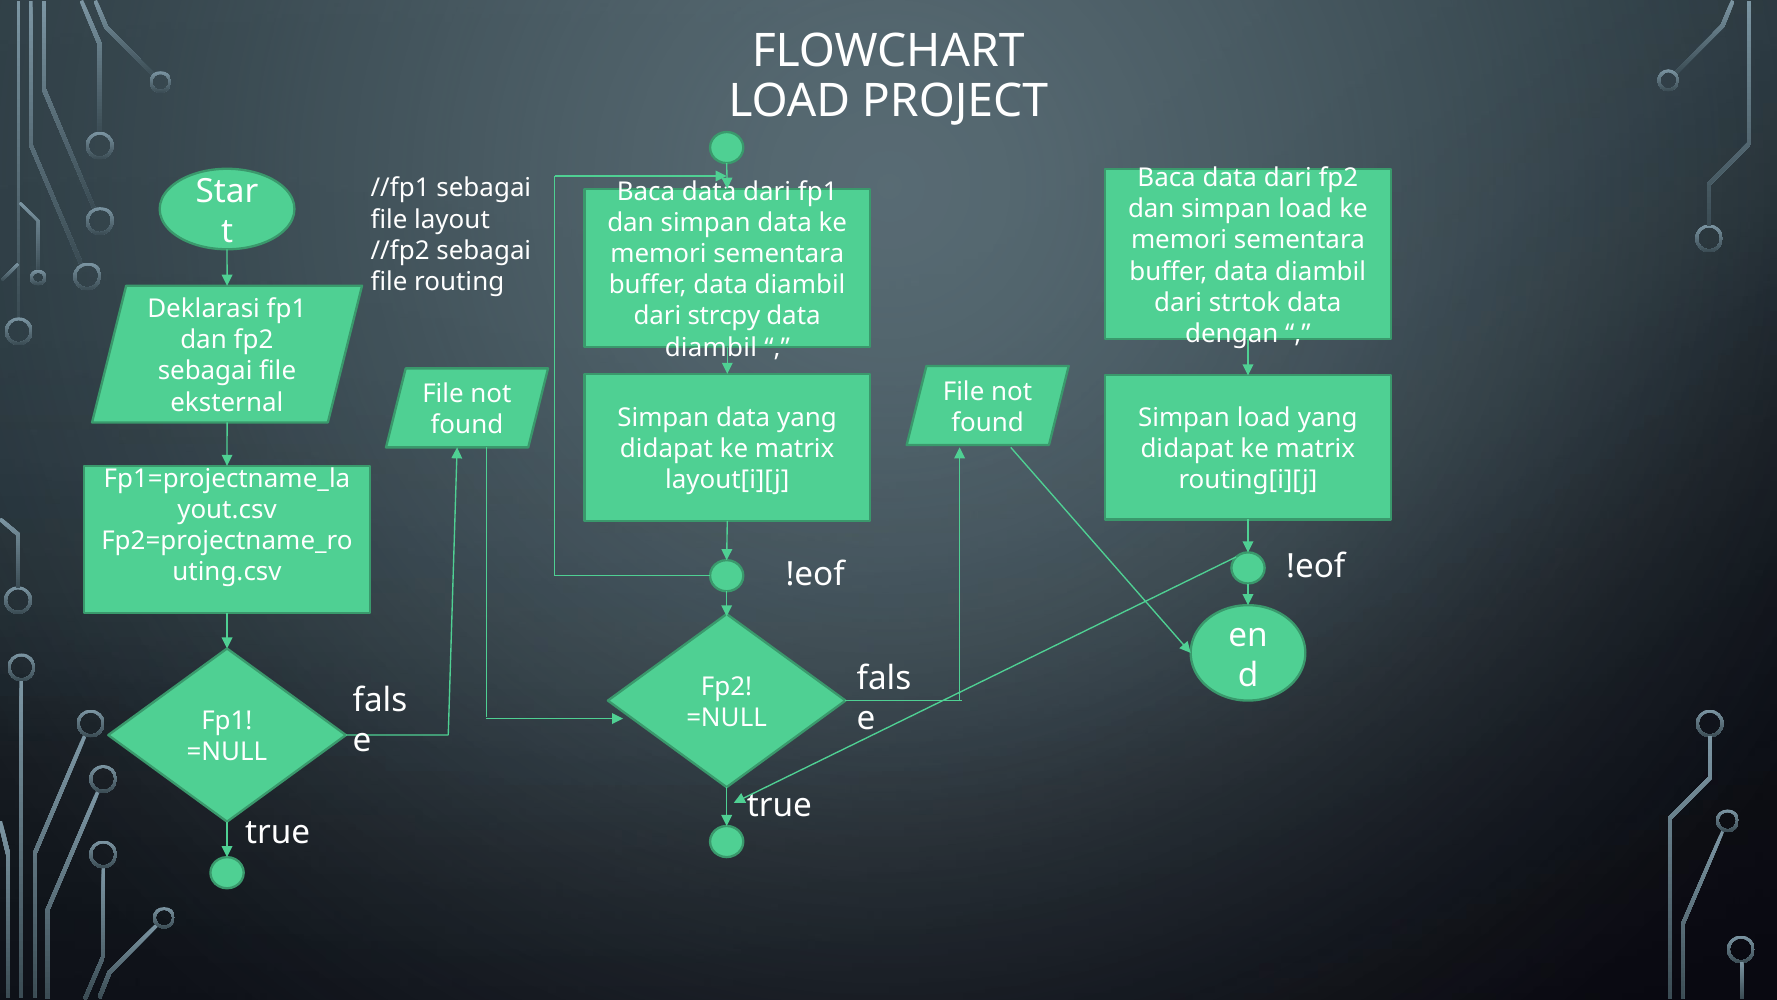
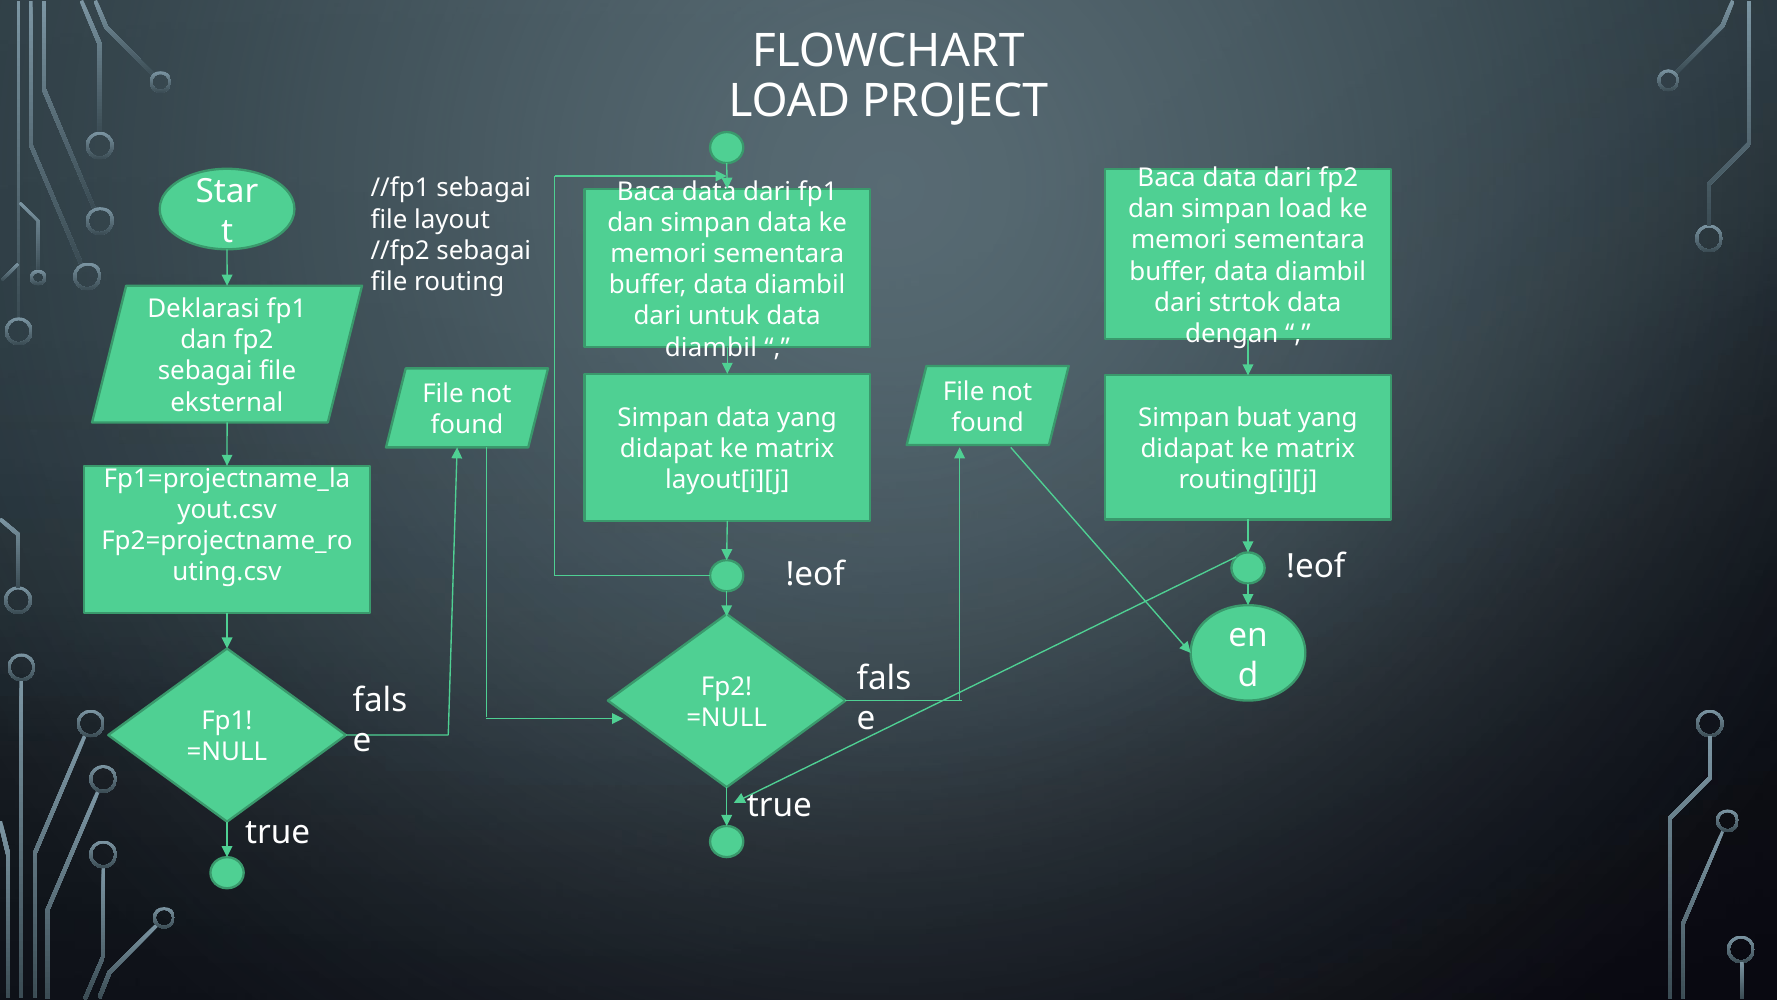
strcpy: strcpy -> untuk
load at (1264, 418): load -> buat
